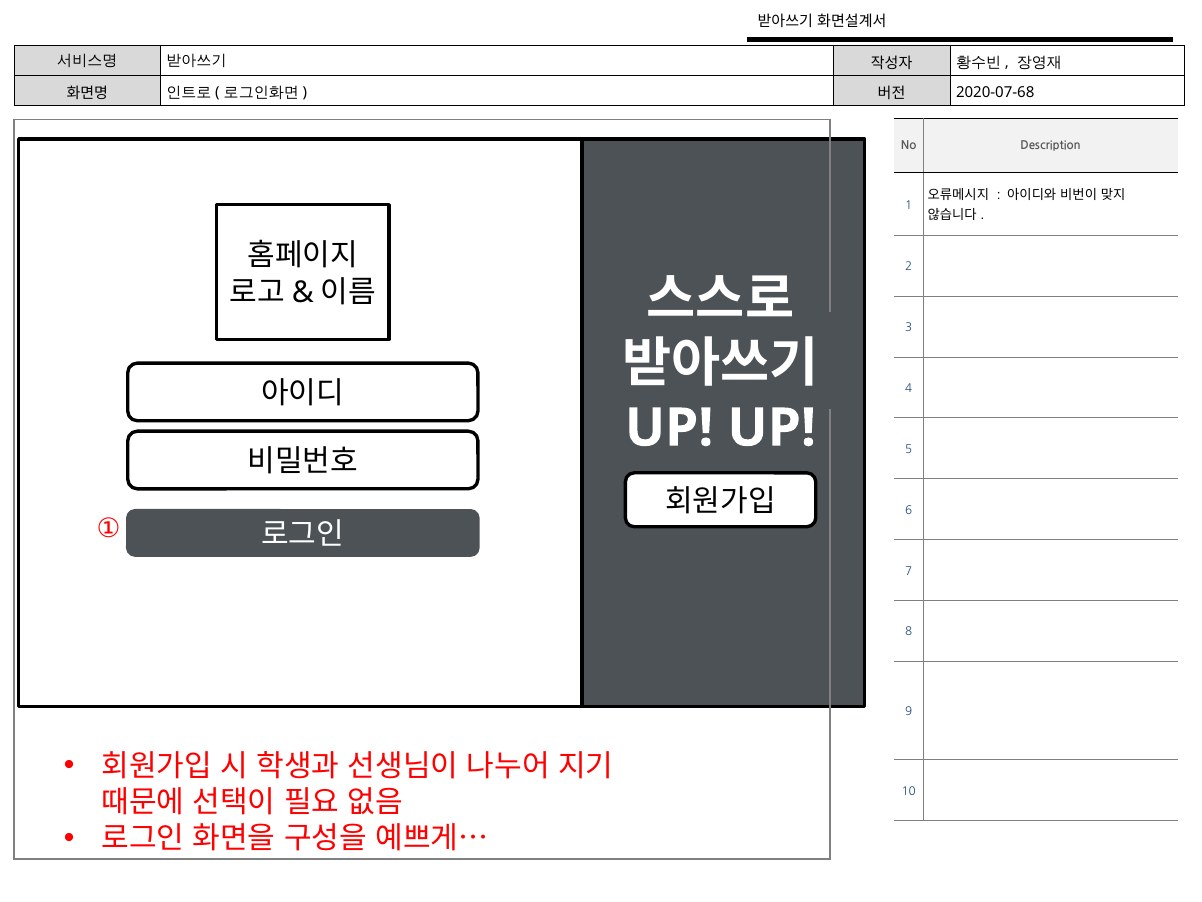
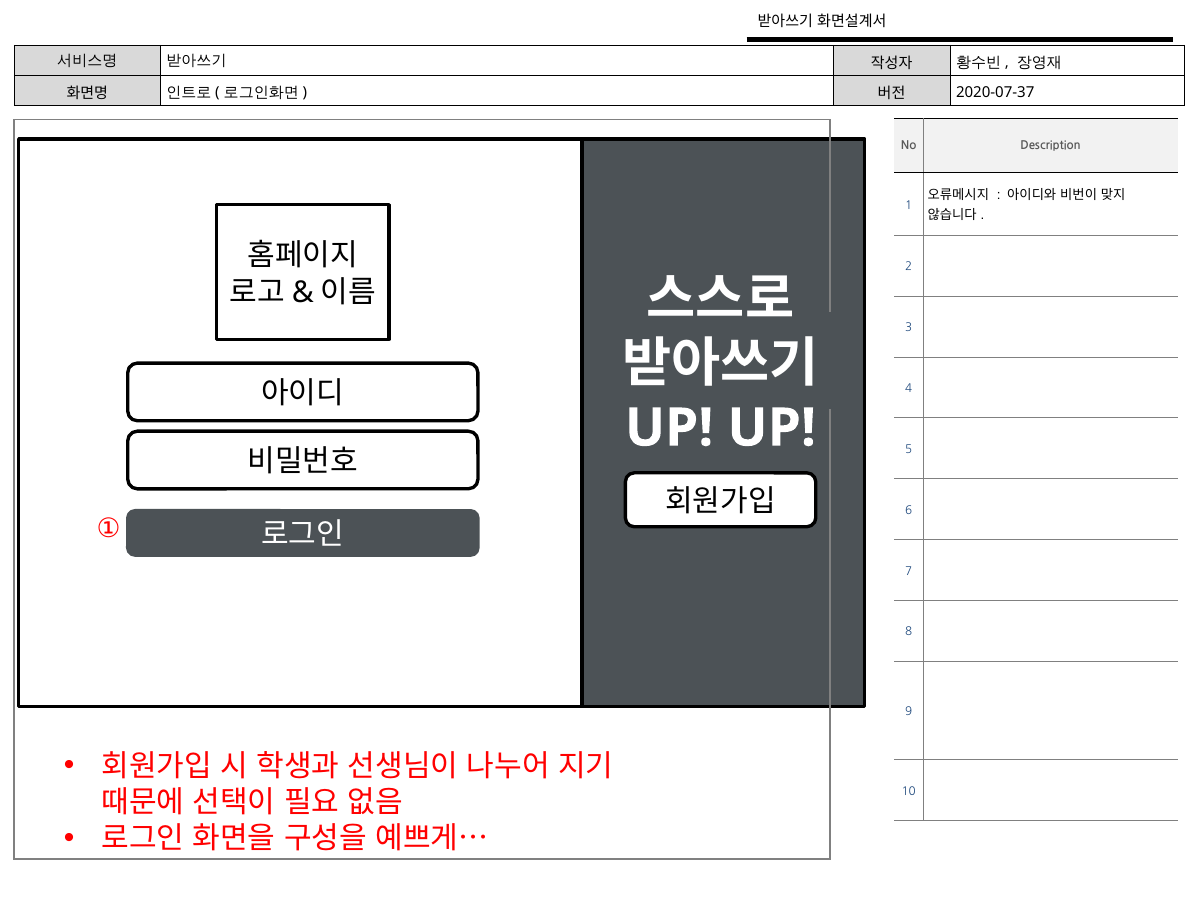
2020-07-68: 2020-07-68 -> 2020-07-37
